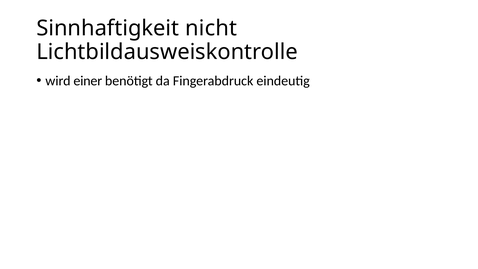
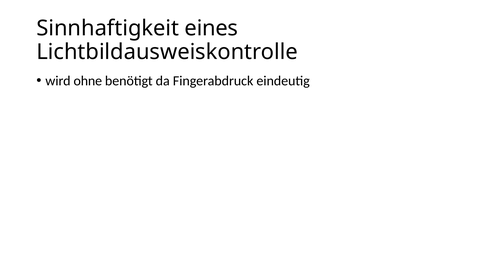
nicht: nicht -> eines
einer: einer -> ohne
